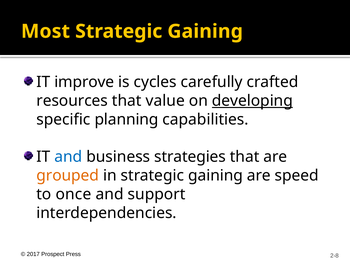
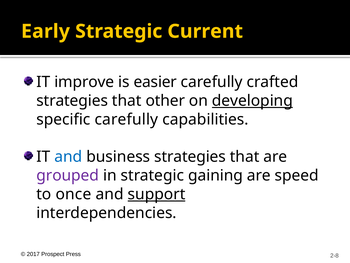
Most: Most -> Early
Gaining at (205, 31): Gaining -> Current
cycles: cycles -> easier
resources at (72, 101): resources -> strategies
value: value -> other
specific planning: planning -> carefully
grouped colour: orange -> purple
support underline: none -> present
